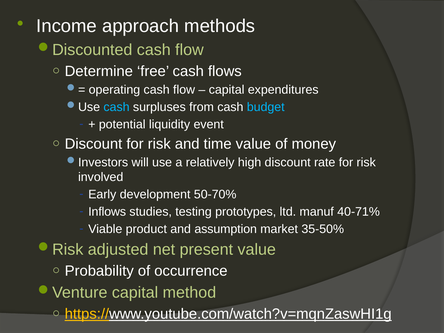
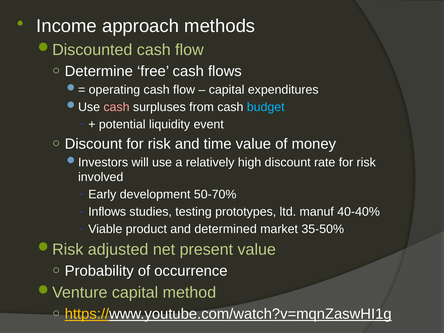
cash at (117, 107) colour: light blue -> pink
40-71%: 40-71% -> 40-40%
assumption: assumption -> determined
